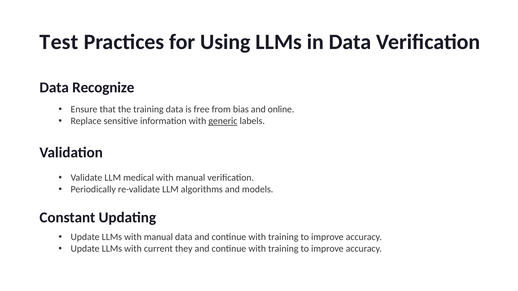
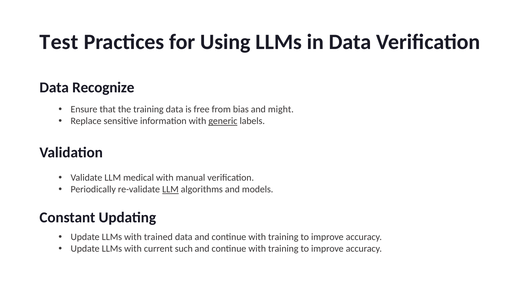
online: online -> might
LLM at (170, 190) underline: none -> present
LLMs with manual: manual -> trained
they: they -> such
